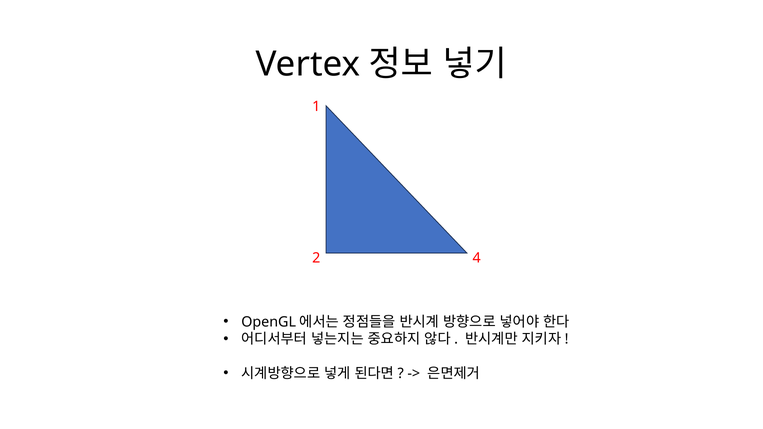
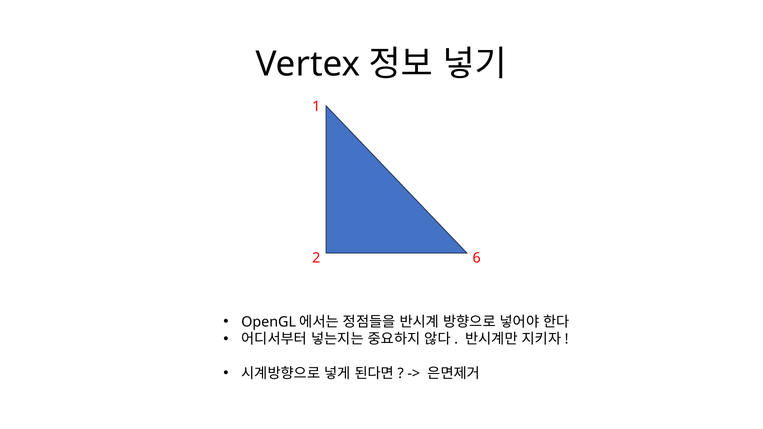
4: 4 -> 6
